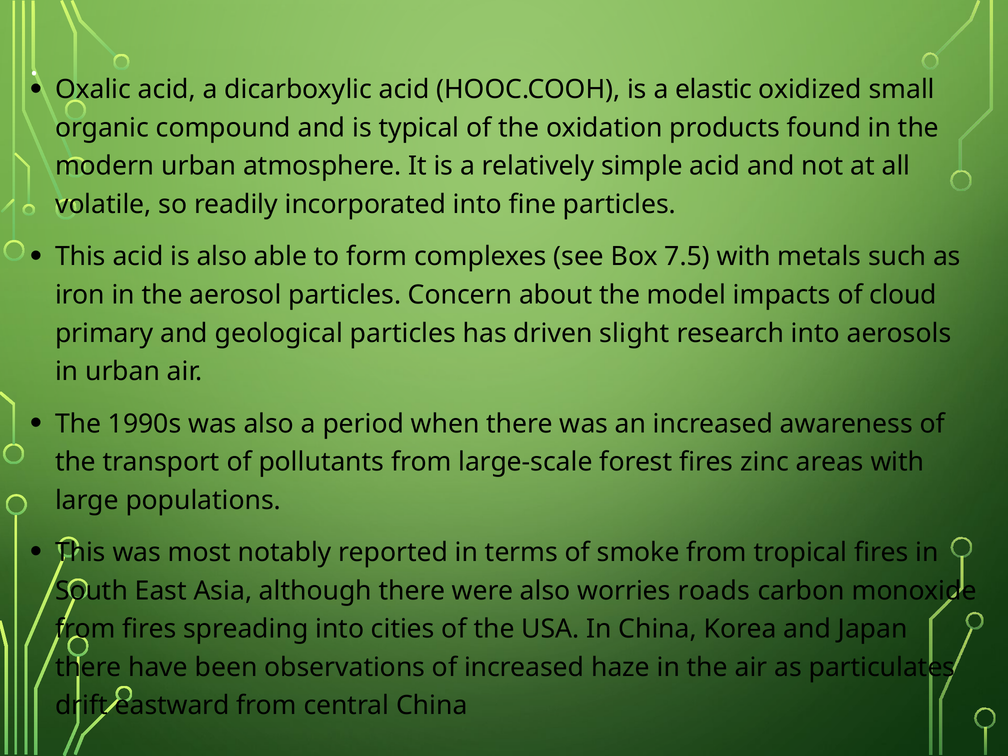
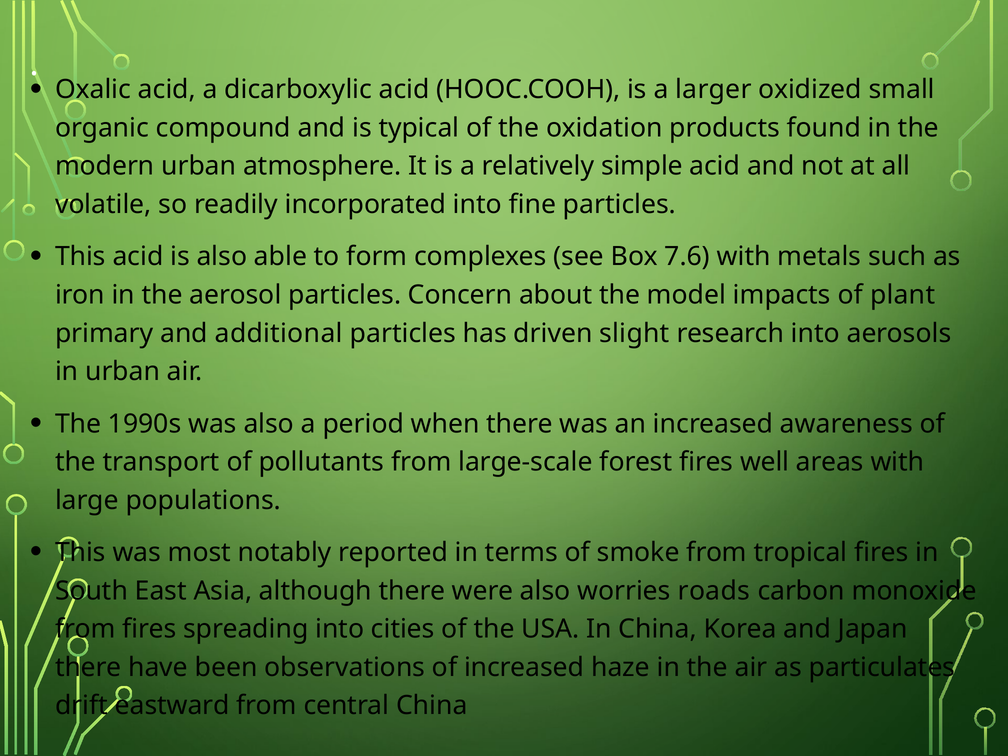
elastic: elastic -> larger
7.5: 7.5 -> 7.6
cloud: cloud -> plant
geological: geological -> additional
zinc: zinc -> well
